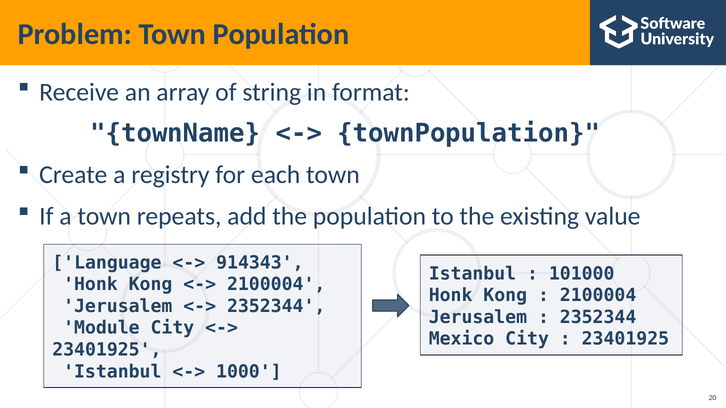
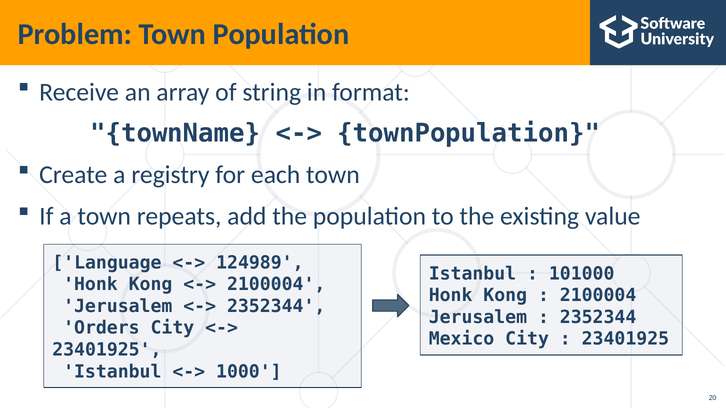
914343: 914343 -> 124989
Module: Module -> Orders
